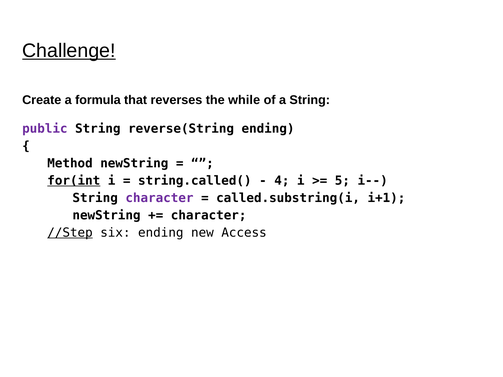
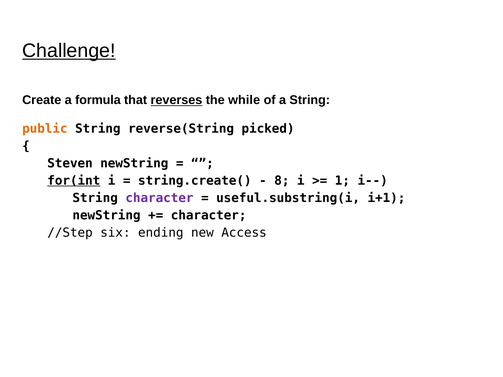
reverses underline: none -> present
public colour: purple -> orange
reverse(String ending: ending -> picked
Method: Method -> Steven
string.called(: string.called( -> string.create(
4: 4 -> 8
5: 5 -> 1
called.substring(i: called.substring(i -> useful.substring(i
//Step underline: present -> none
